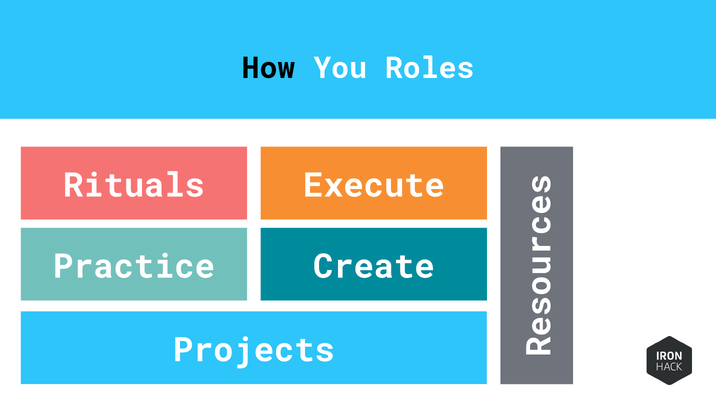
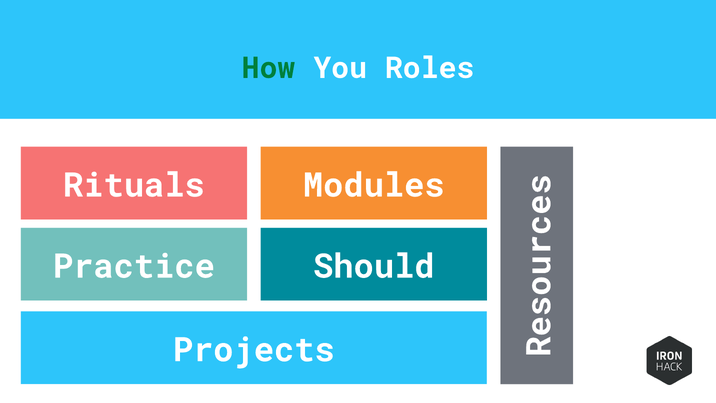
How colour: black -> green
Execute: Execute -> Modules
Create: Create -> Should
